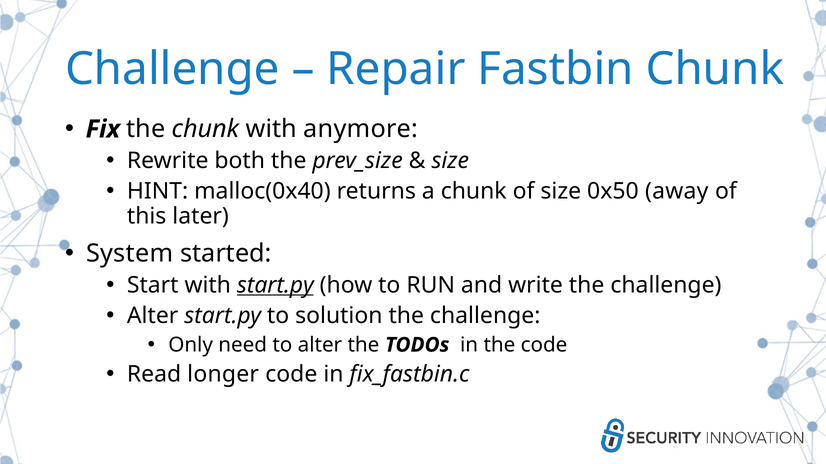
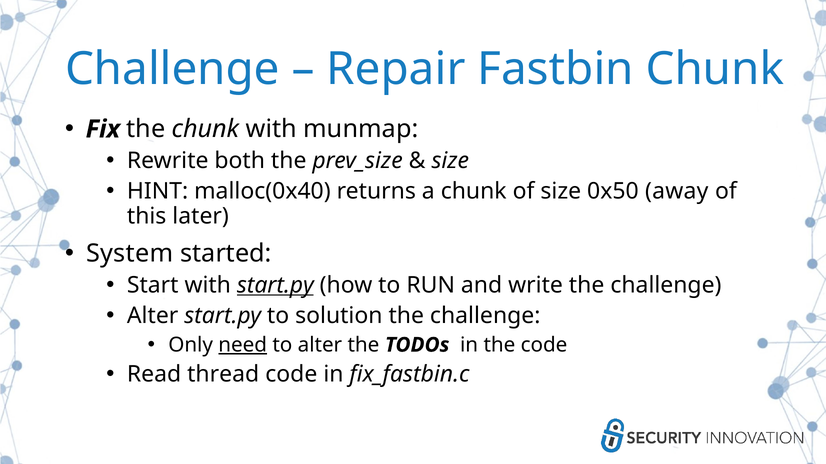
anymore: anymore -> munmap
need underline: none -> present
longer: longer -> thread
